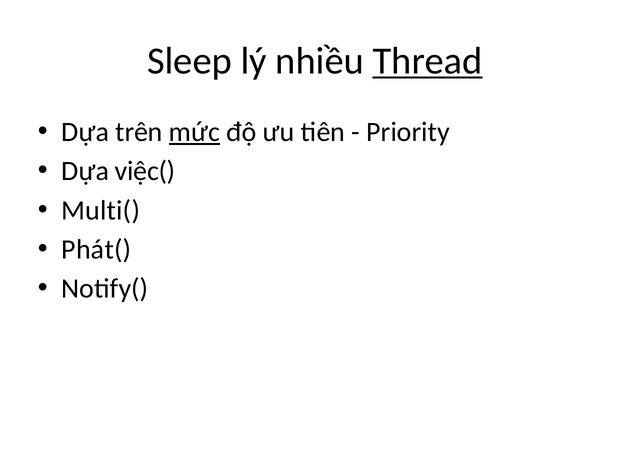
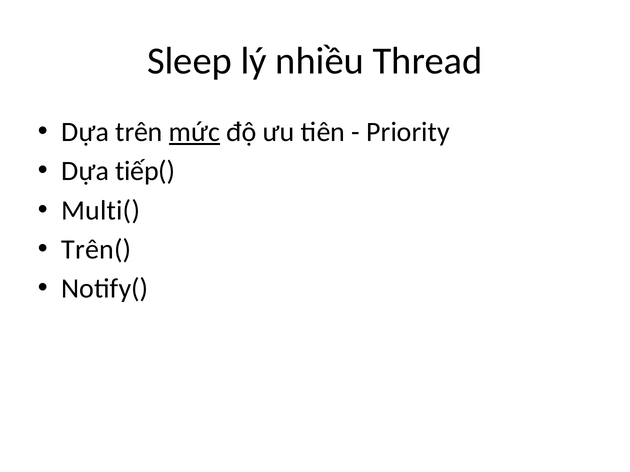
Thread underline: present -> none
việc(: việc( -> tiếp(
Phát(: Phát( -> Trên(
